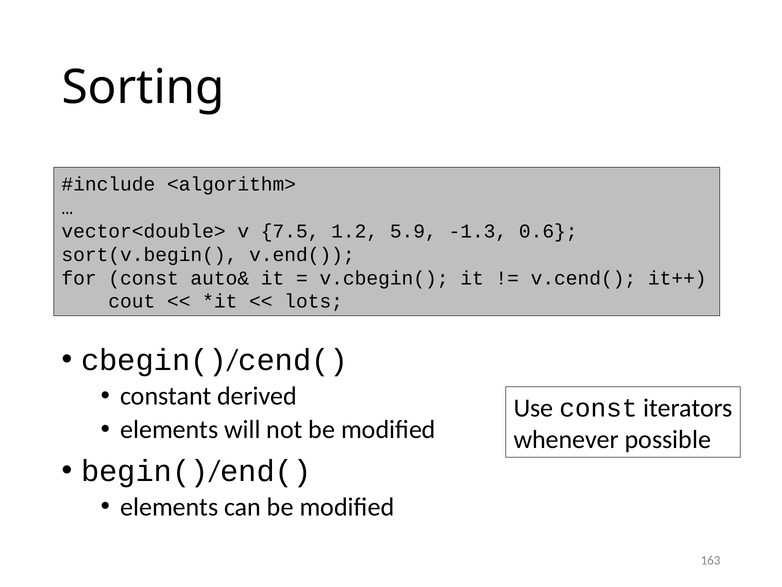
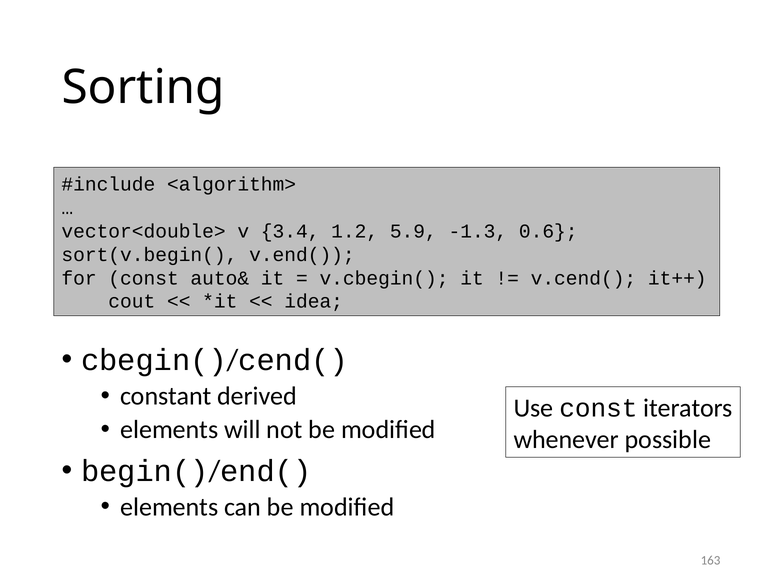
7.5: 7.5 -> 3.4
lots: lots -> idea
